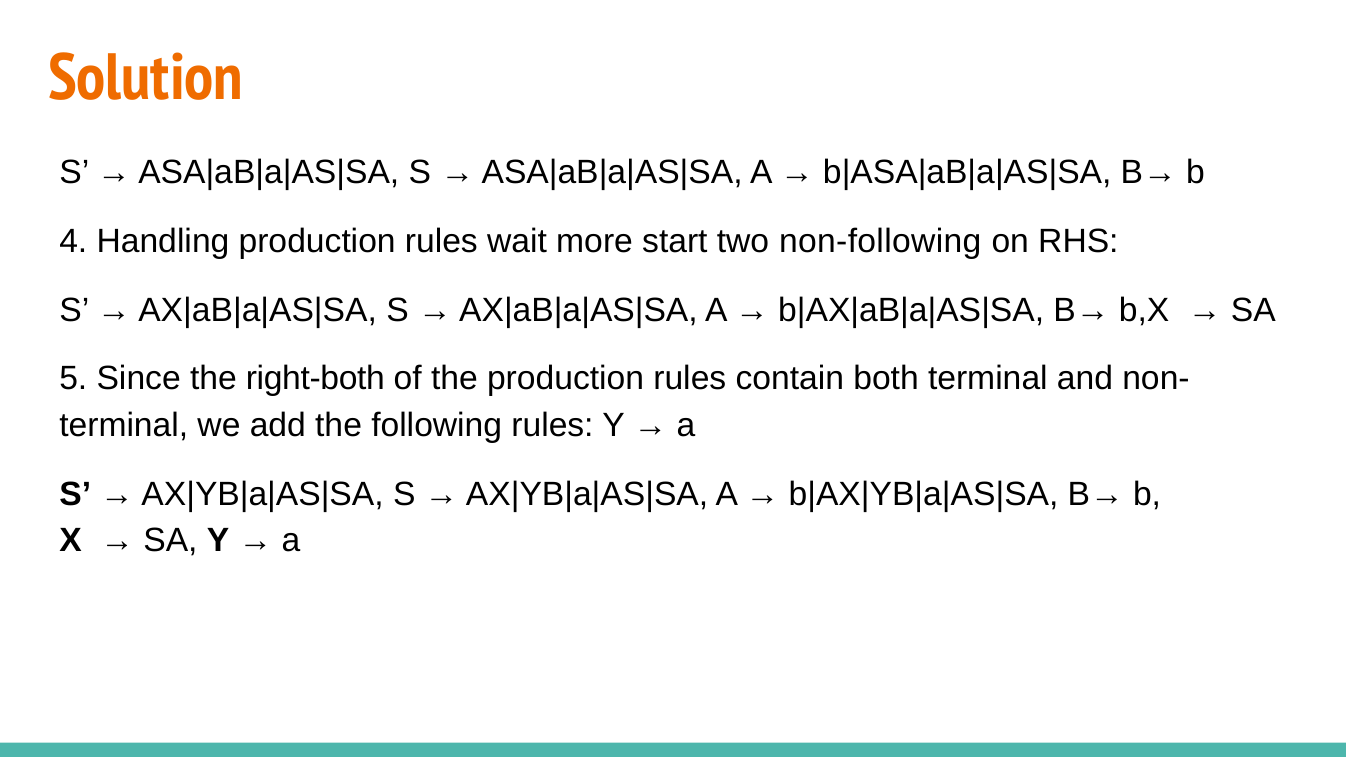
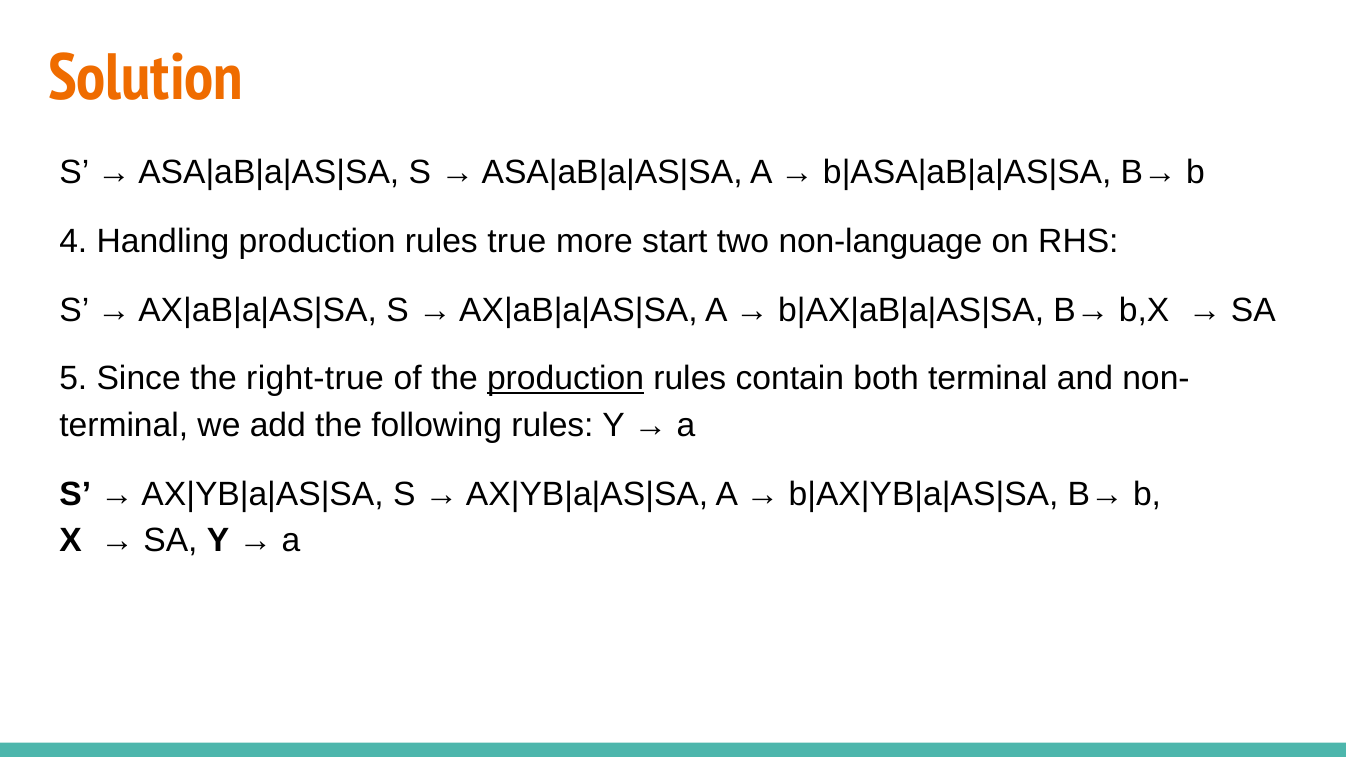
wait: wait -> true
non-following: non-following -> non-language
right-both: right-both -> right-true
production at (566, 379) underline: none -> present
